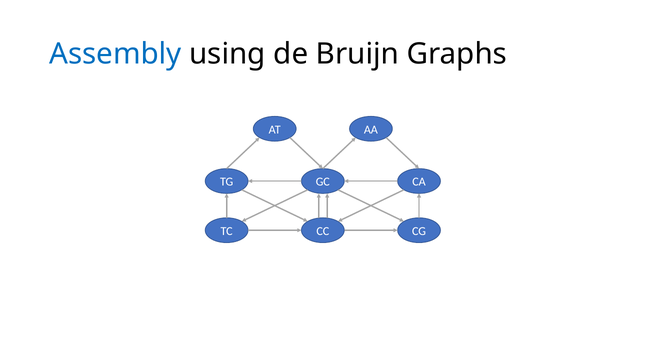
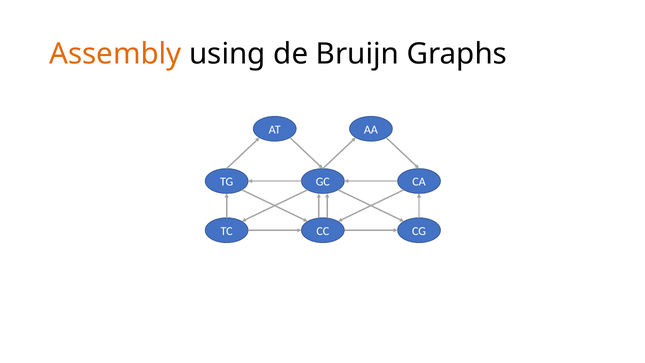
Assembly colour: blue -> orange
